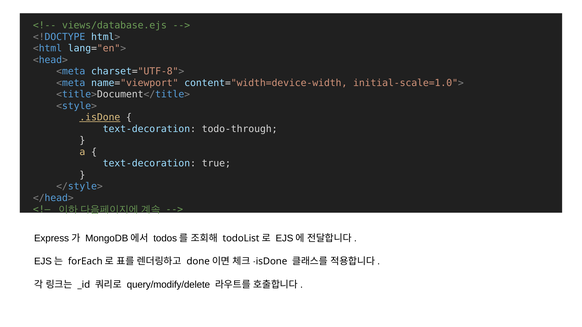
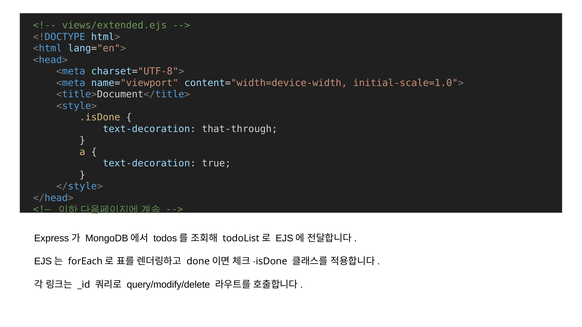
views/database.ejs: views/database.ejs -> views/extended.ejs
.isDone underline: present -> none
todo-through: todo-through -> that-through
